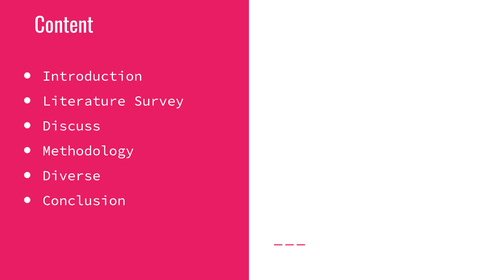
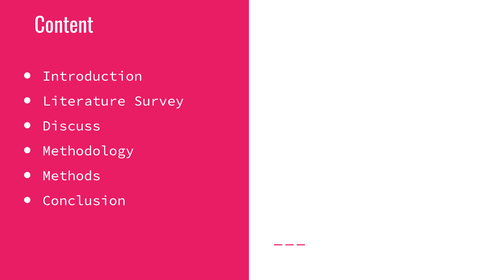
Diverse: Diverse -> Methods
